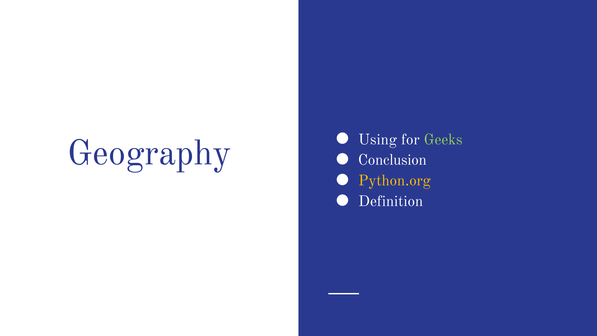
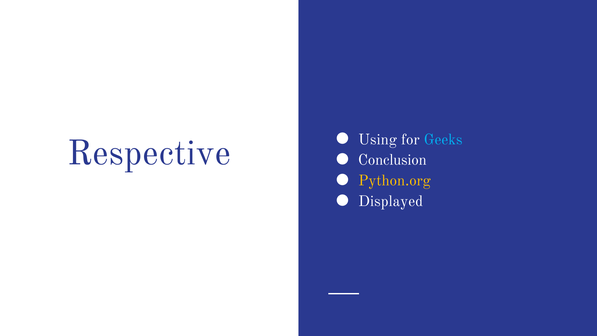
Geeks colour: light green -> light blue
Geography: Geography -> Respective
Definition: Definition -> Displayed
